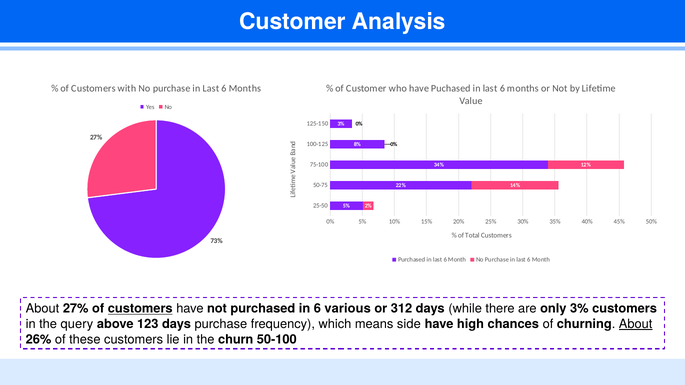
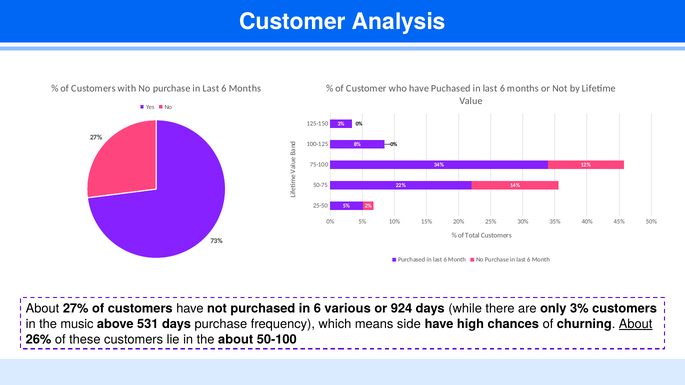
customers at (140, 309) underline: present -> none
312: 312 -> 924
query: query -> music
123: 123 -> 531
the churn: churn -> about
